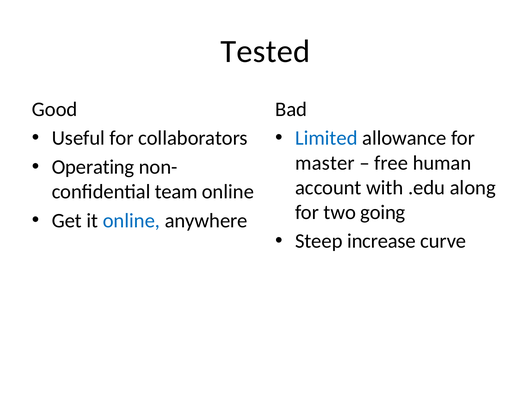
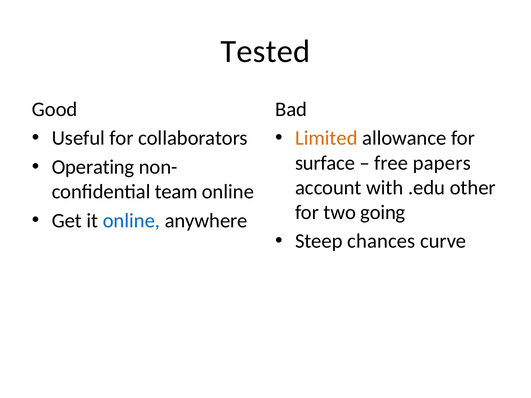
Limited colour: blue -> orange
master: master -> surface
human: human -> papers
along: along -> other
increase: increase -> chances
